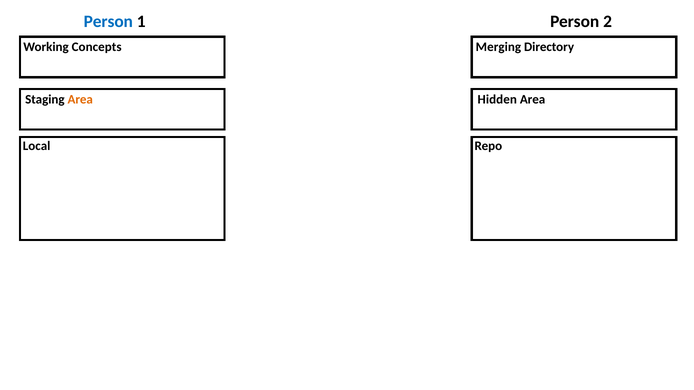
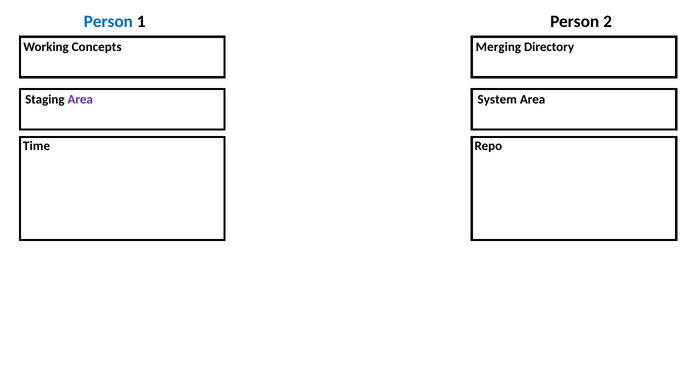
Area at (80, 100) colour: orange -> purple
Hidden: Hidden -> System
Local: Local -> Time
